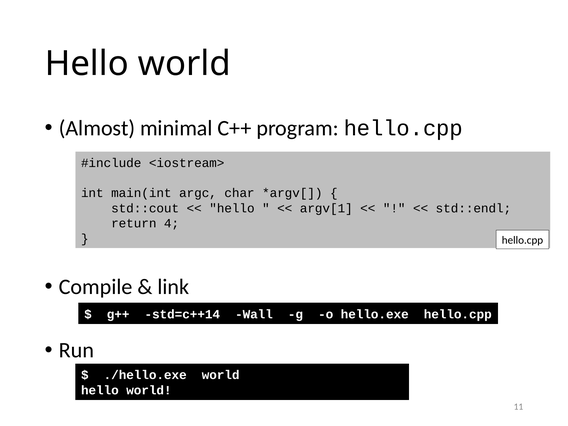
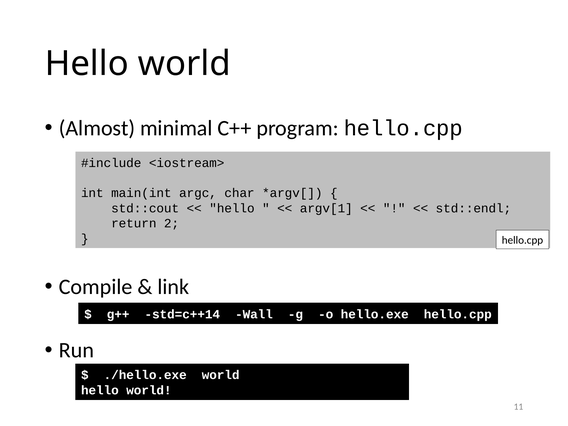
4: 4 -> 2
